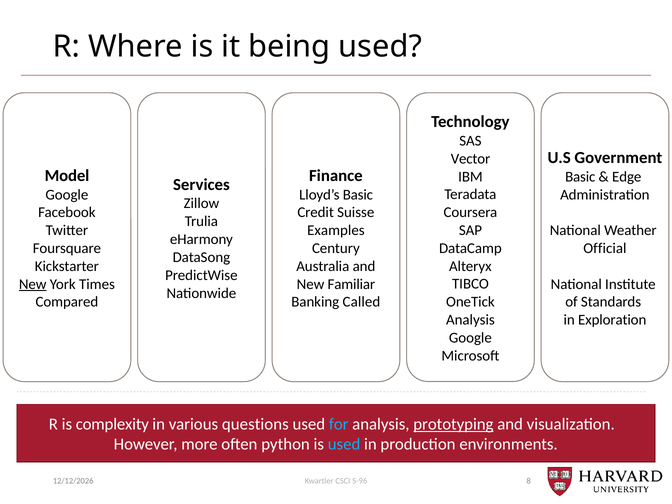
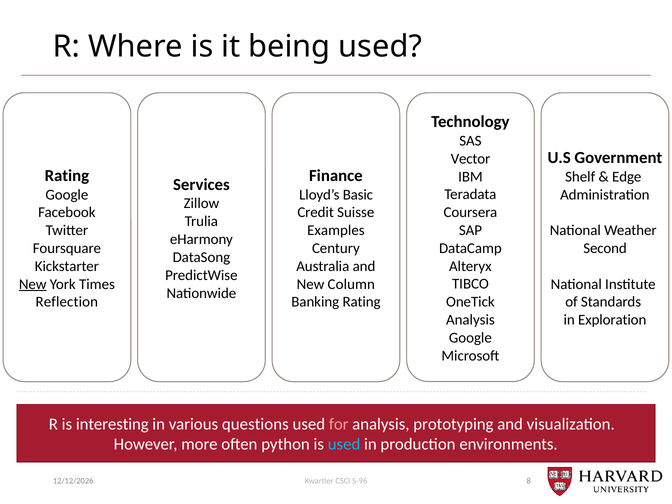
Model at (67, 176): Model -> Rating
Basic at (580, 177): Basic -> Shelf
Official: Official -> Second
Familiar: Familiar -> Column
Compared: Compared -> Reflection
Banking Called: Called -> Rating
complexity: complexity -> interesting
for colour: light blue -> pink
prototyping underline: present -> none
